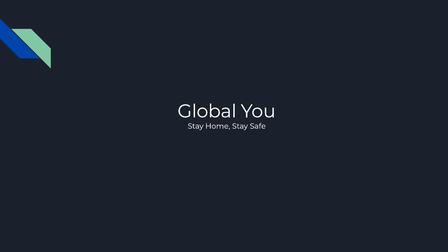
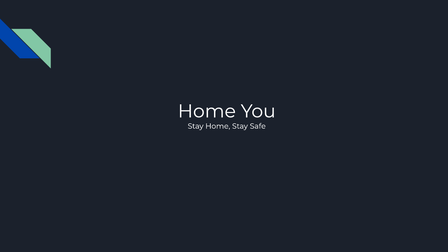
Global at (207, 111): Global -> Home
